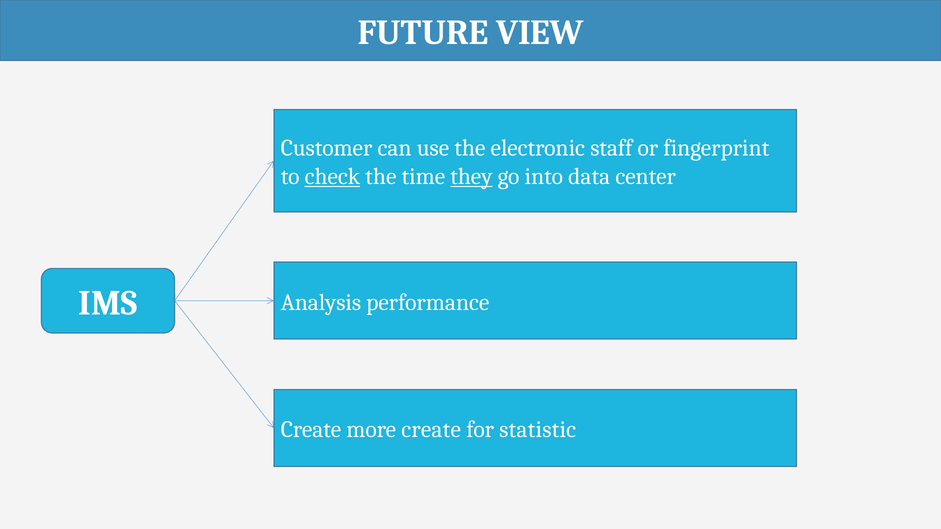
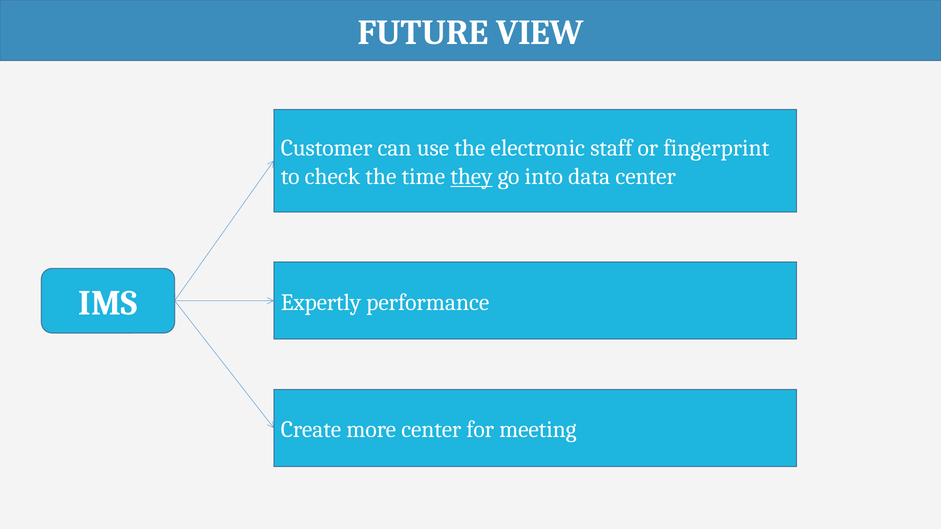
check underline: present -> none
Analysis: Analysis -> Expertly
more create: create -> center
statistic: statistic -> meeting
